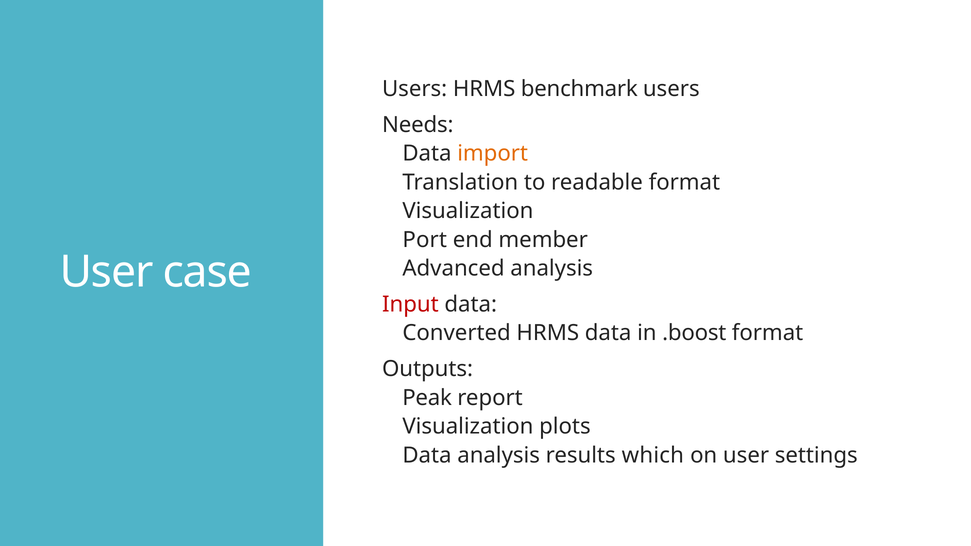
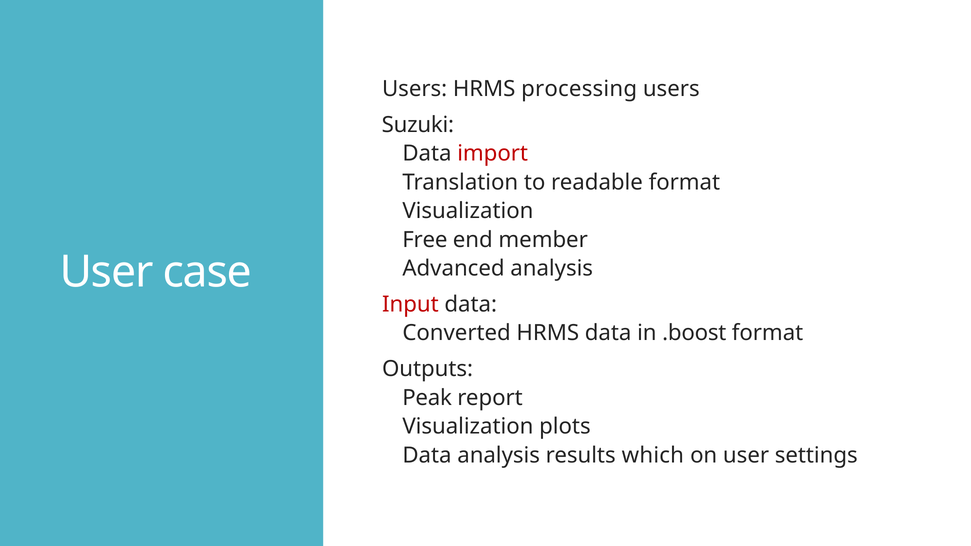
benchmark: benchmark -> processing
Needs: Needs -> Suzuki
import colour: orange -> red
Port: Port -> Free
